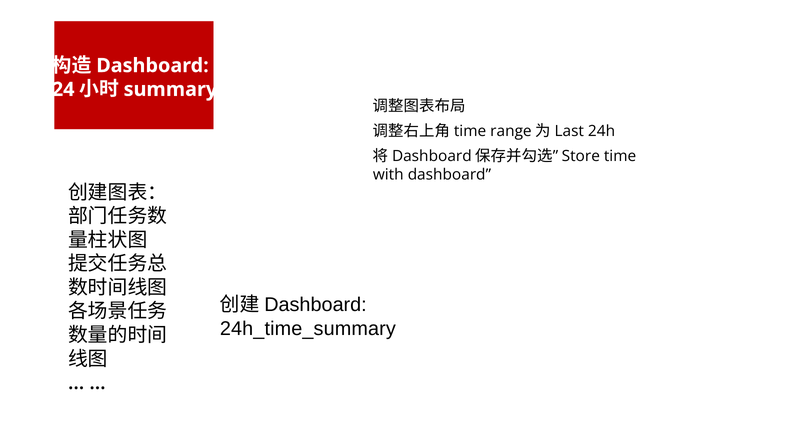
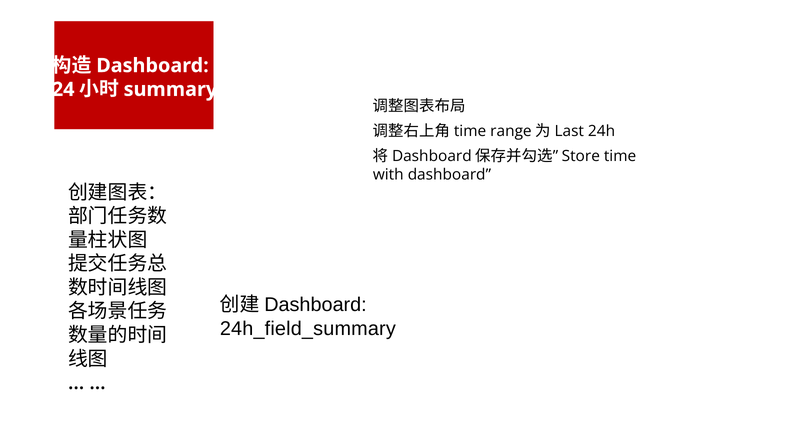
24h_time_summary: 24h_time_summary -> 24h_field_summary
